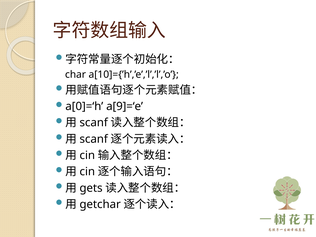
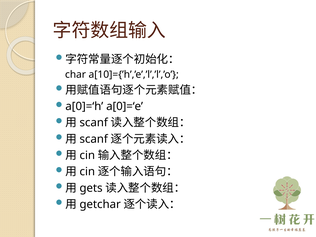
a[9]=‘e: a[9]=‘e -> a[0]=‘e
